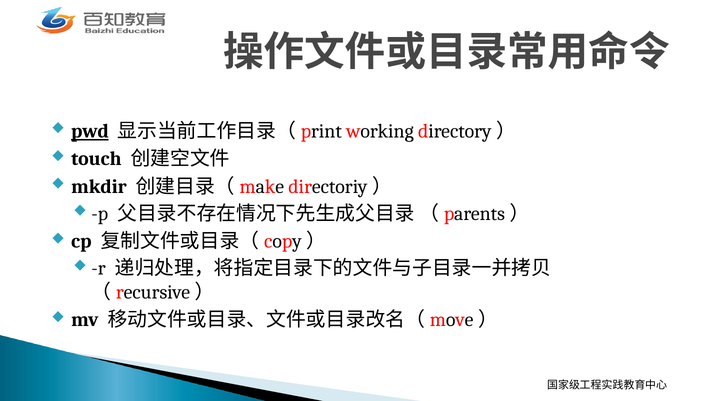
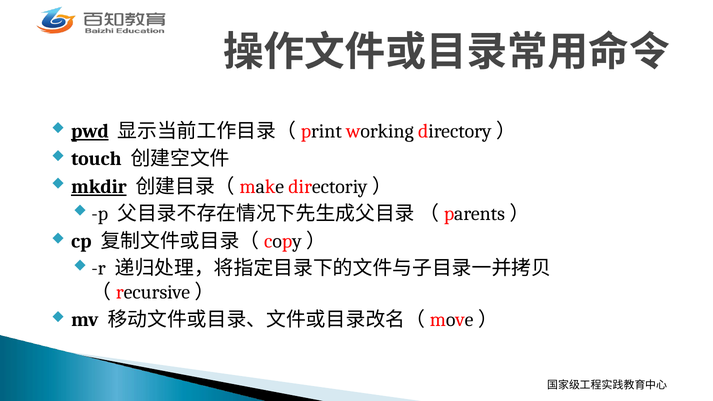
mkdir underline: none -> present
